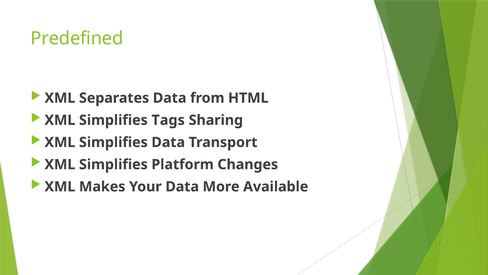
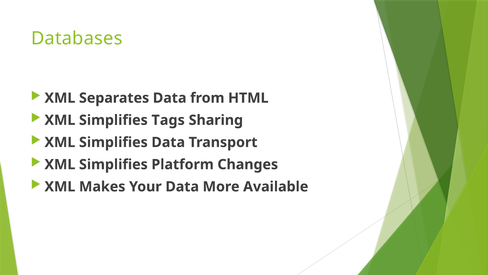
Predefined: Predefined -> Databases
